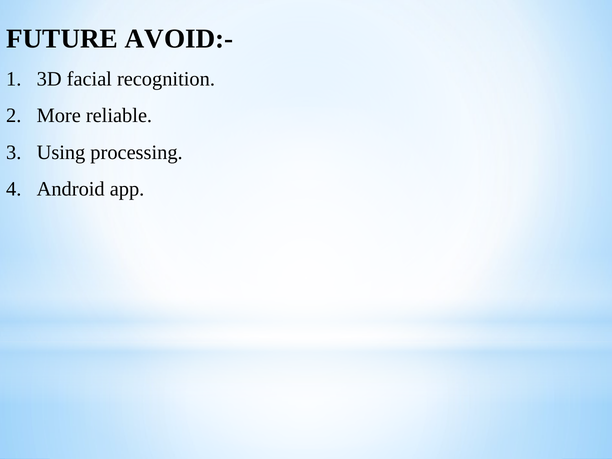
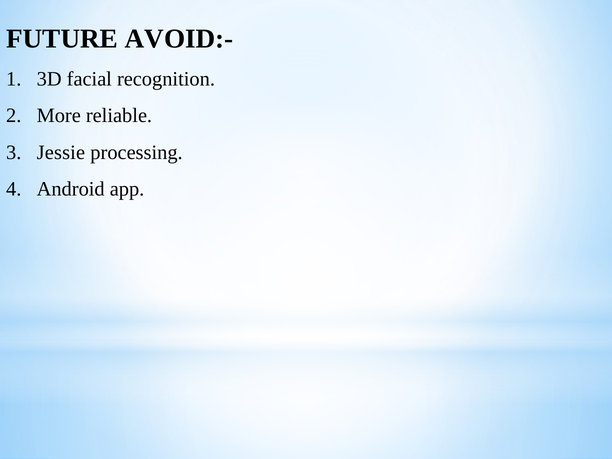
Using: Using -> Jessie
